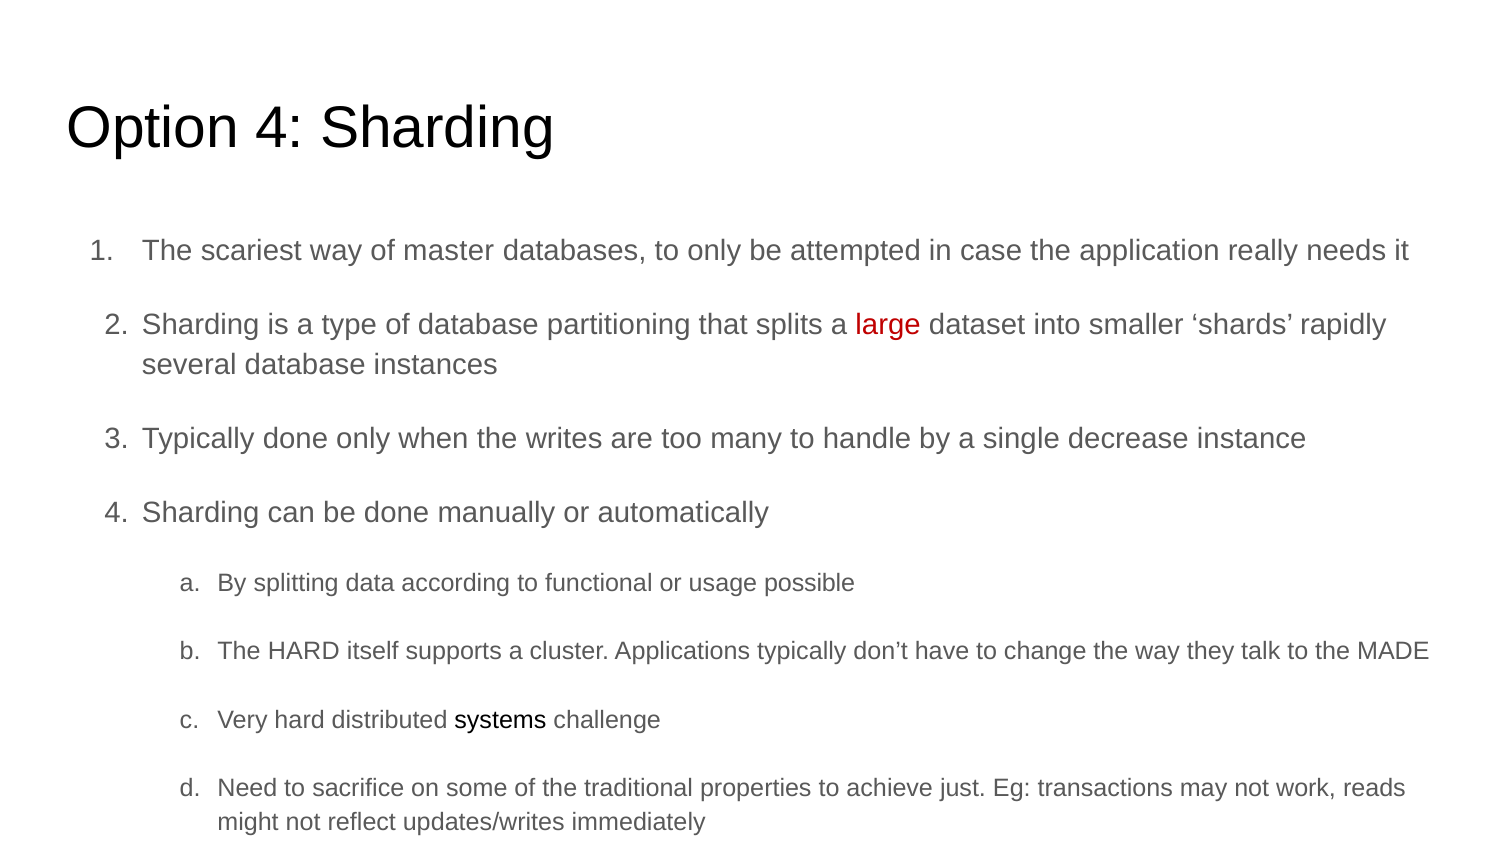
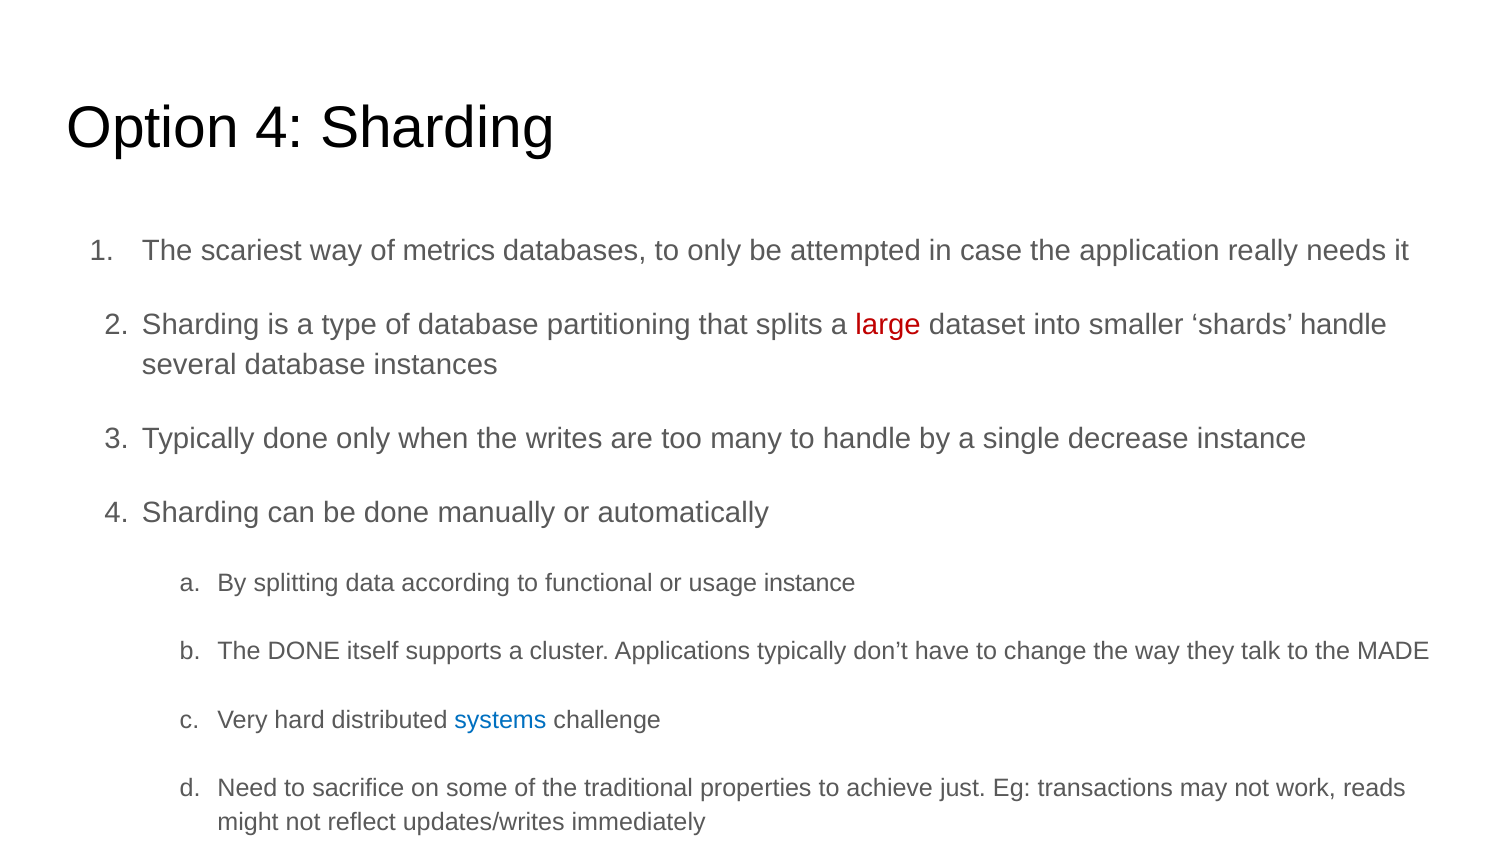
master: master -> metrics
shards rapidly: rapidly -> handle
usage possible: possible -> instance
The HARD: HARD -> DONE
systems colour: black -> blue
